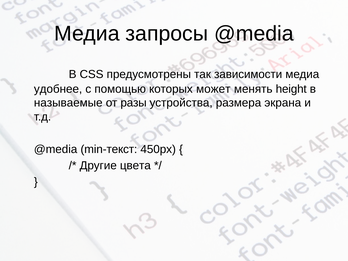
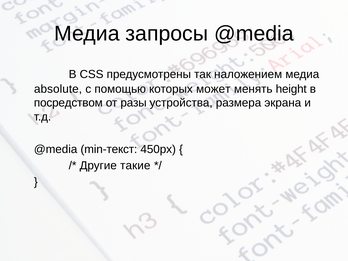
зависимости: зависимости -> наложением
удобнее: удобнее -> absolute
называемые: называемые -> посредством
цвета: цвета -> такие
